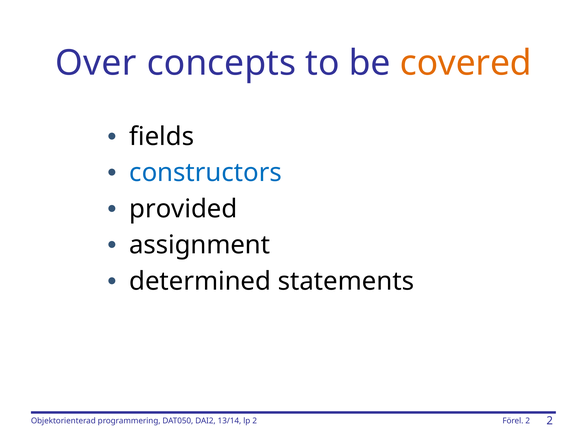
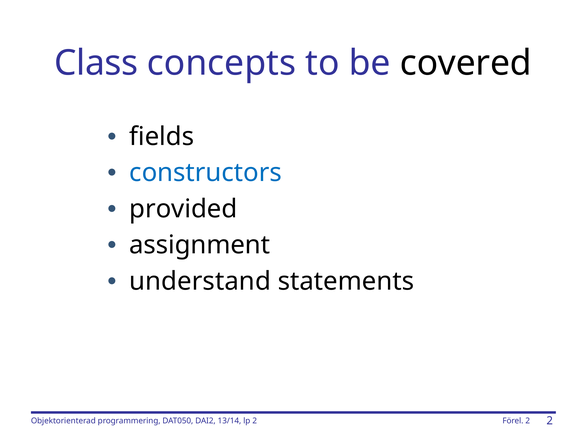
Over: Over -> Class
covered colour: orange -> black
determined: determined -> understand
